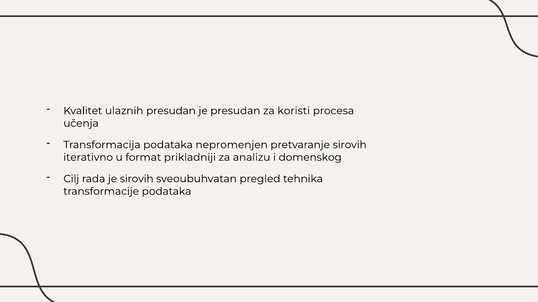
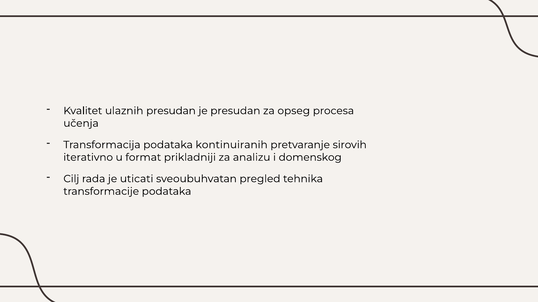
koristi: koristi -> opseg
nepromenjen: nepromenjen -> kontinuiranih
je sirovih: sirovih -> uticati
